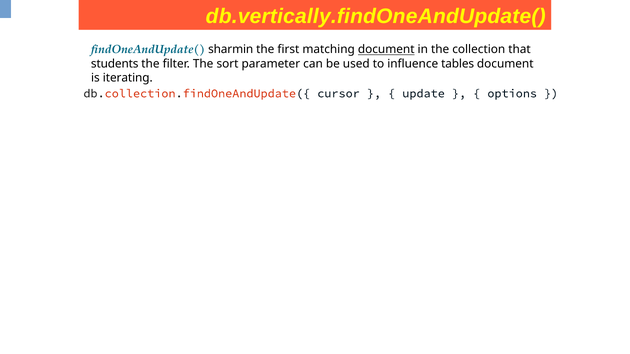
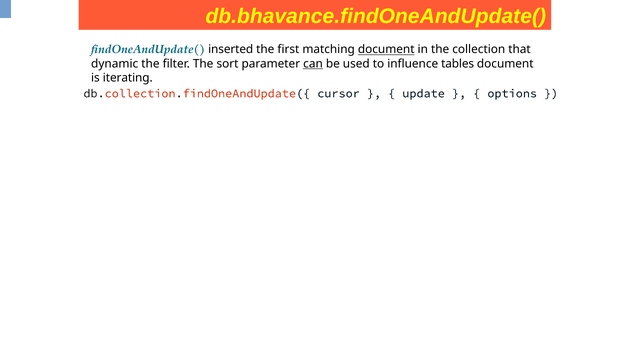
db.vertically.findOneAndUpdate(: db.vertically.findOneAndUpdate( -> db.bhavance.findOneAndUpdate(
sharmin: sharmin -> inserted
students: students -> dynamic
can underline: none -> present
